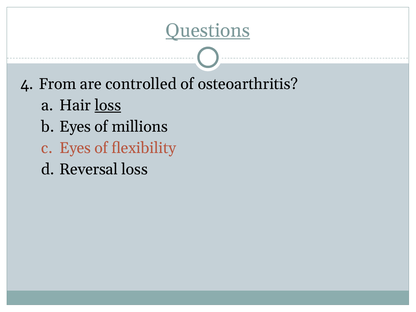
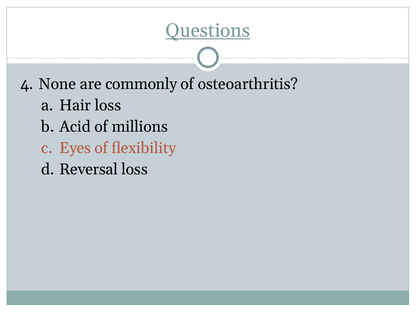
From: From -> None
controlled: controlled -> commonly
loss at (108, 105) underline: present -> none
Eyes at (75, 127): Eyes -> Acid
